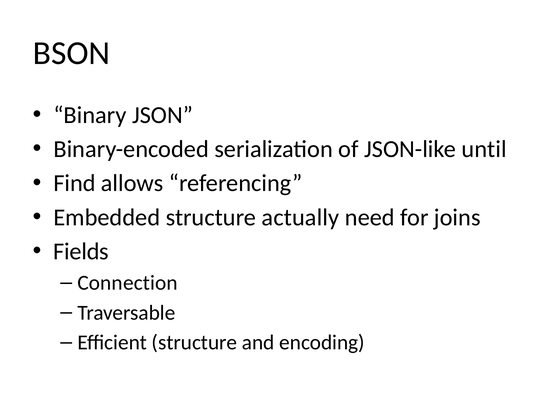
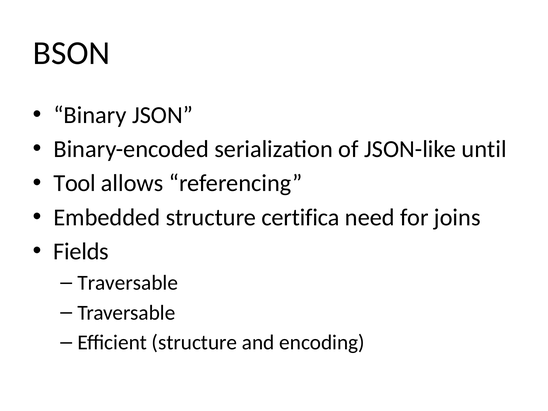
Find: Find -> Tool
actually: actually -> certifica
Connection at (128, 283): Connection -> Traversable
